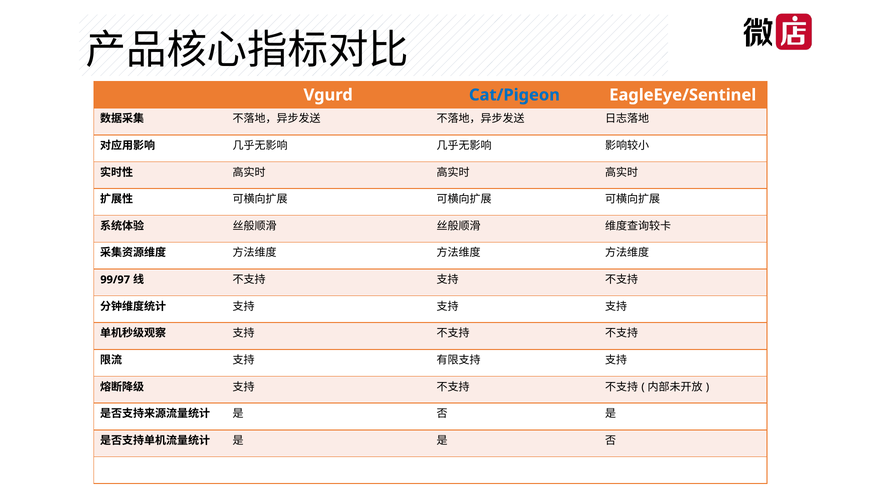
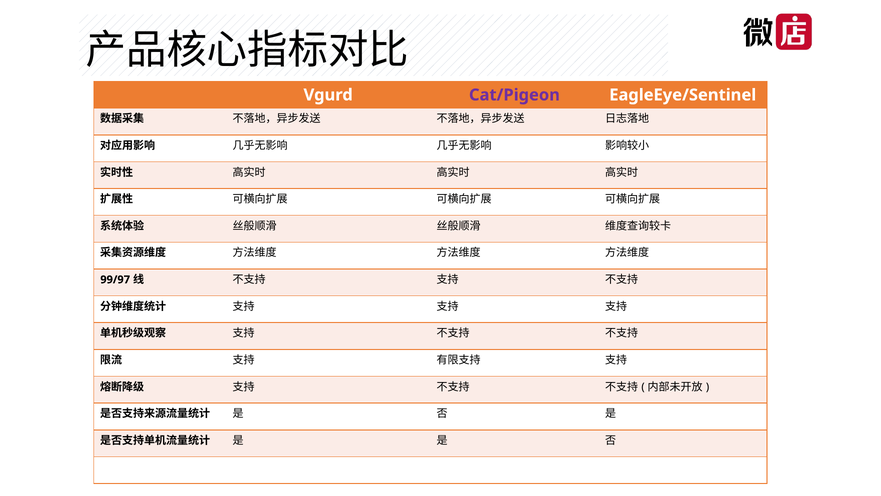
Cat/Pigeon colour: blue -> purple
